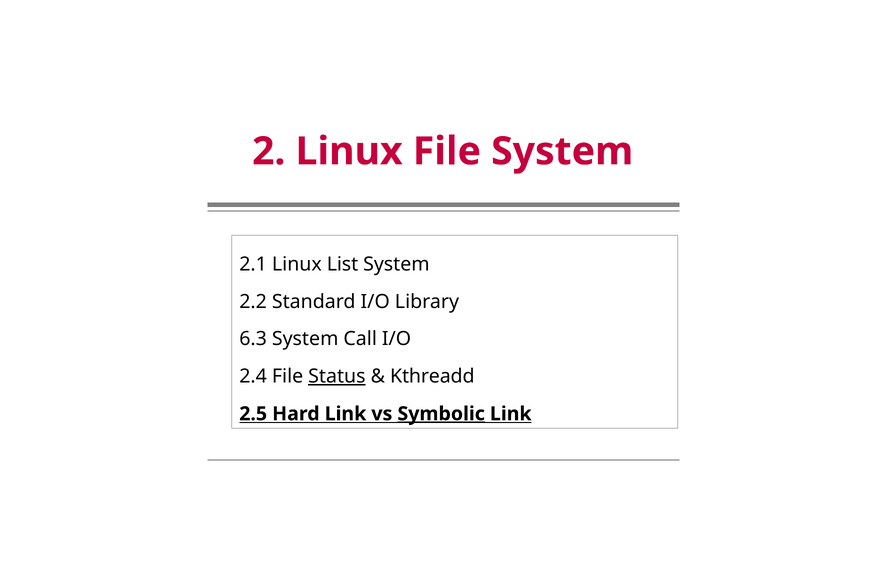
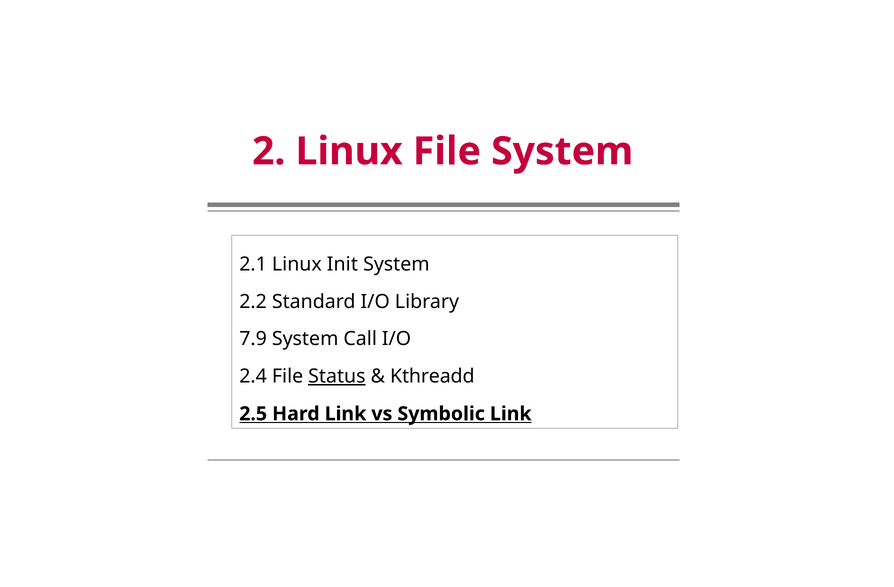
List: List -> Init
6.3: 6.3 -> 7.9
Symbolic underline: present -> none
